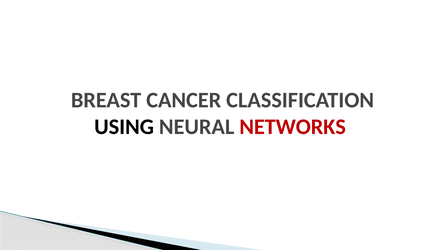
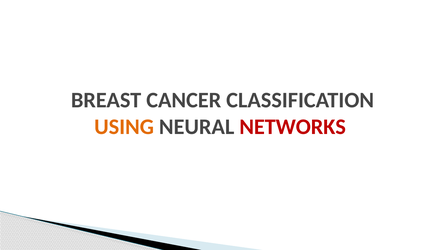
USING colour: black -> orange
